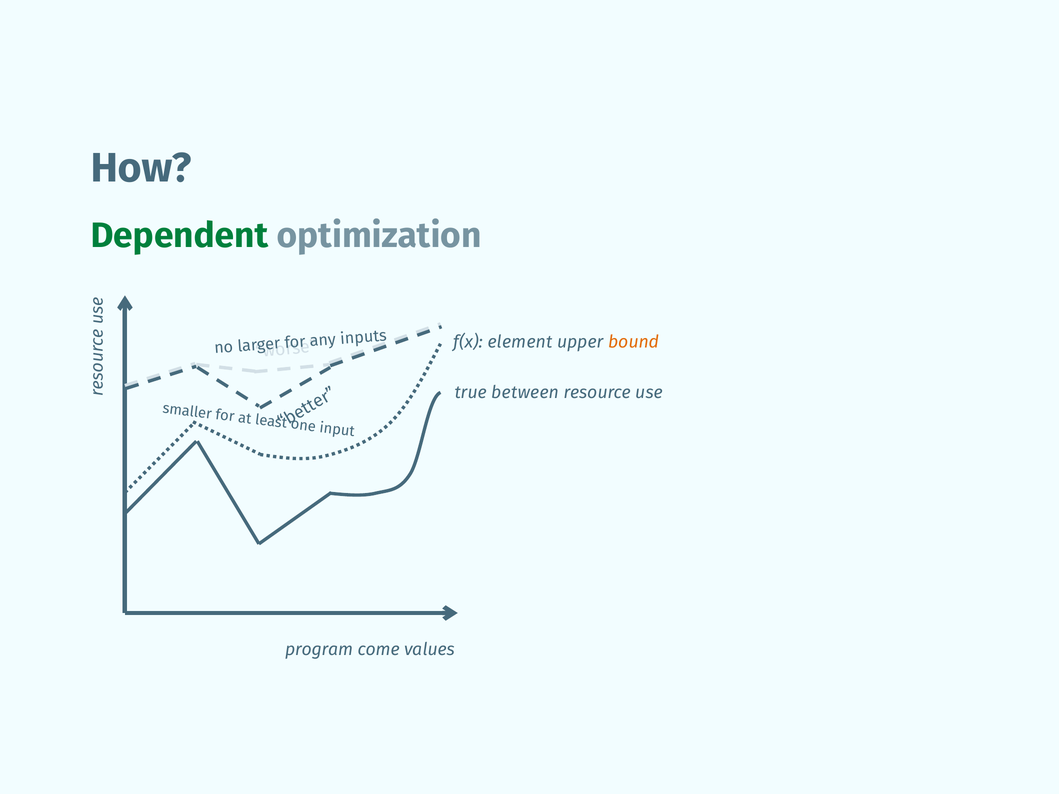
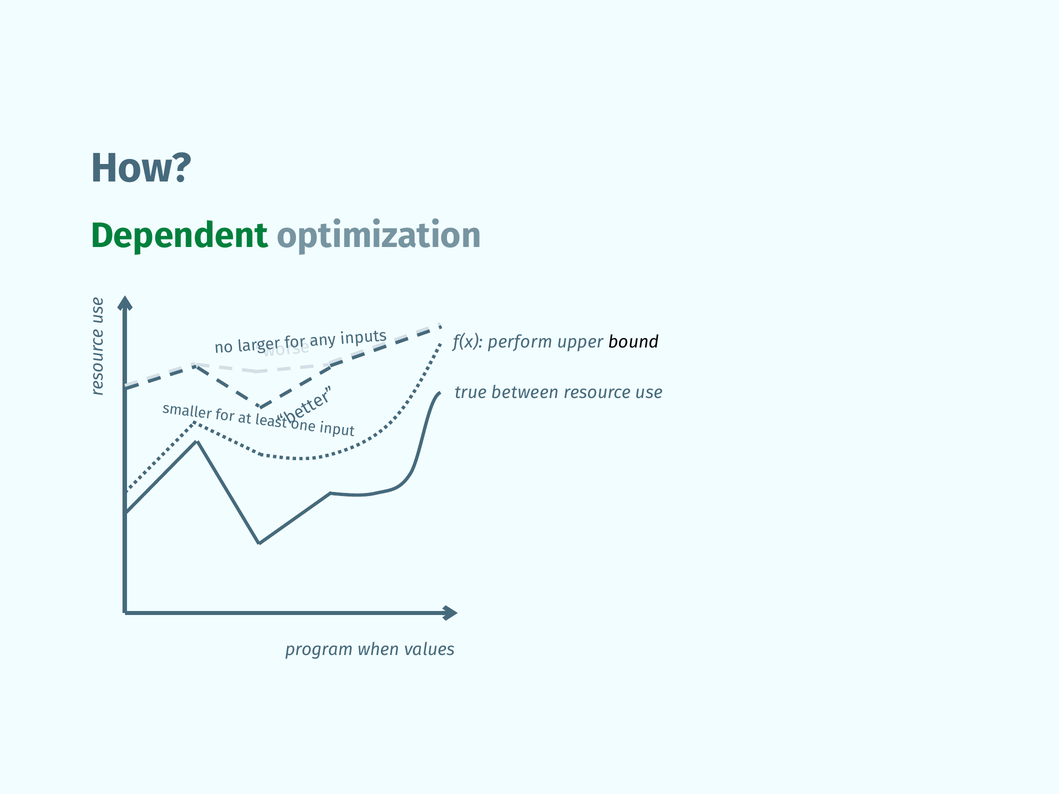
element: element -> perform
bound colour: orange -> black
come: come -> when
